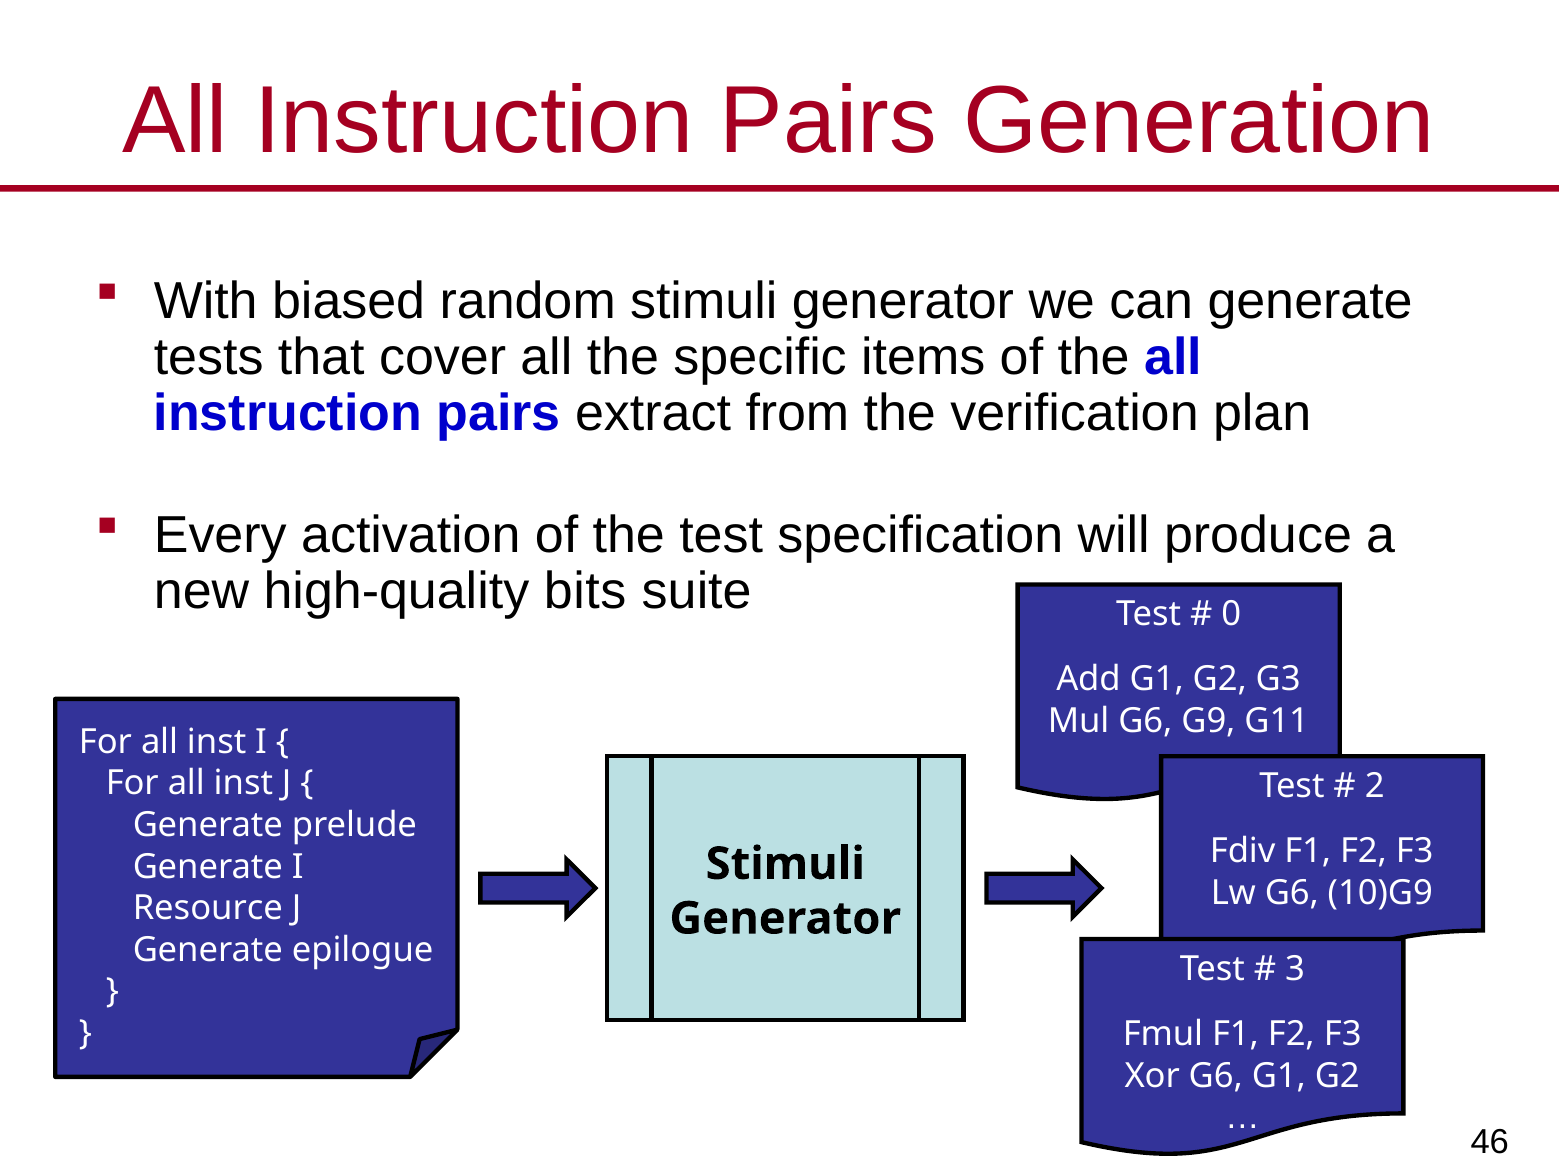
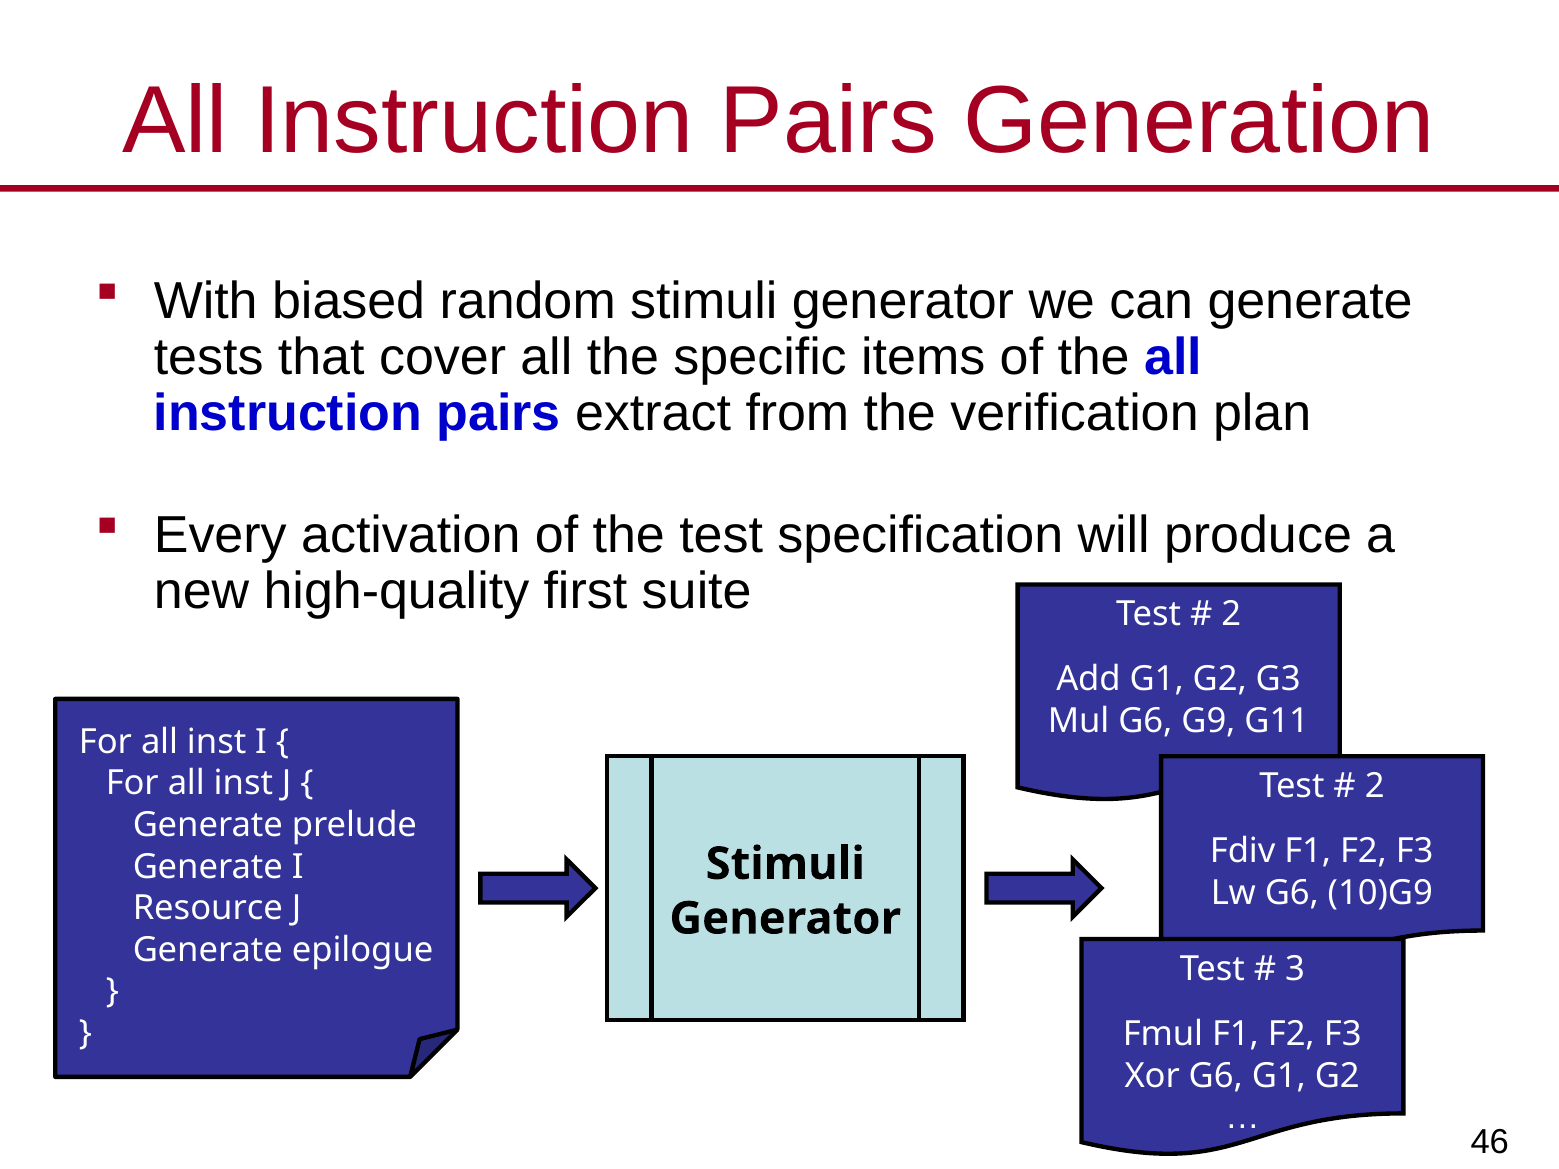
bits: bits -> first
0 at (1231, 615): 0 -> 2
